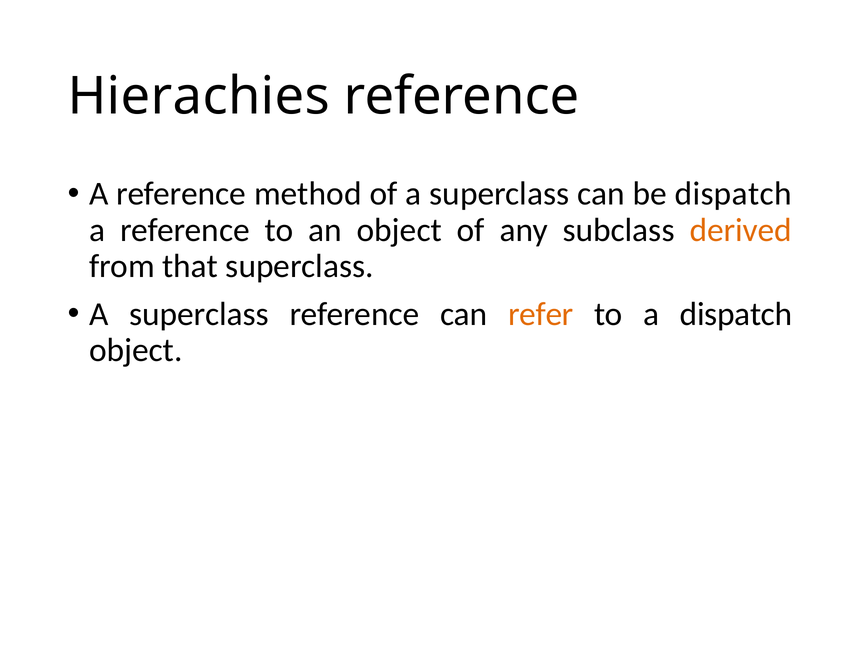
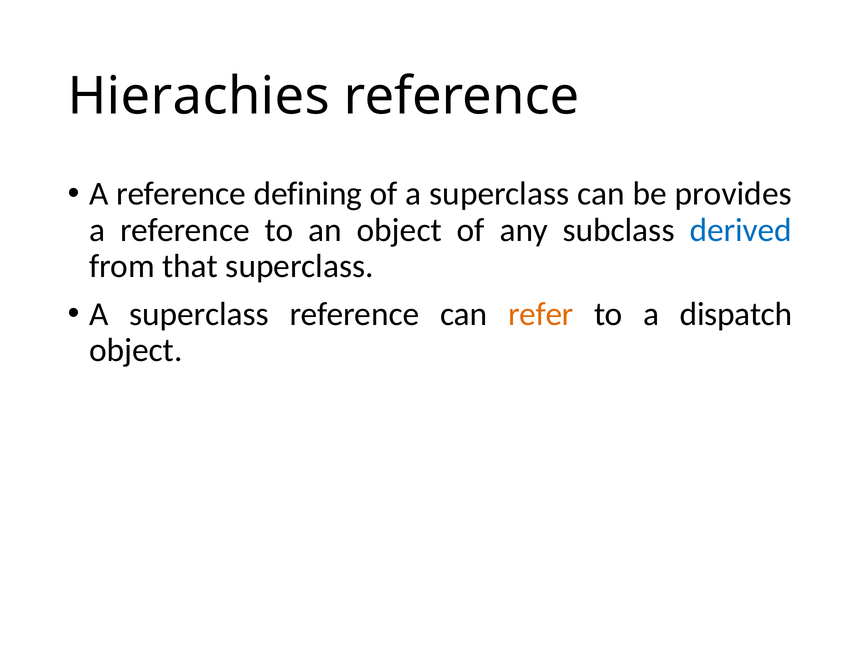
method: method -> defining
be dispatch: dispatch -> provides
derived colour: orange -> blue
